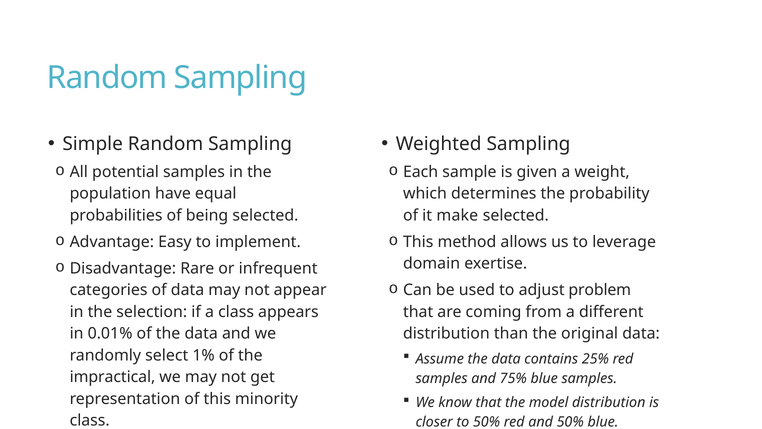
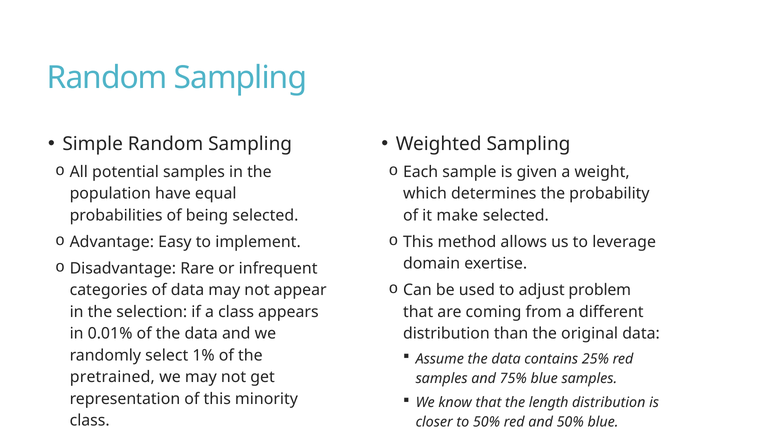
impractical: impractical -> pretrained
model: model -> length
